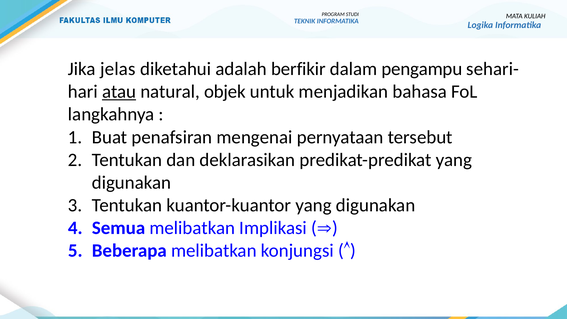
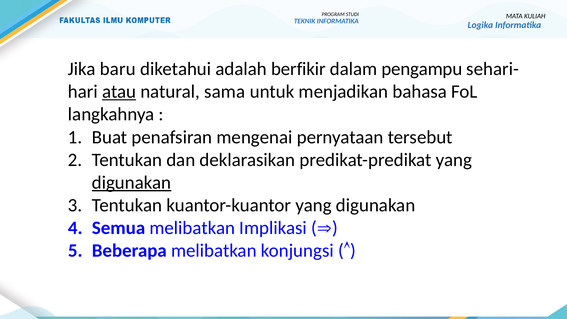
jelas: jelas -> baru
objek: objek -> sama
digunakan at (132, 182) underline: none -> present
